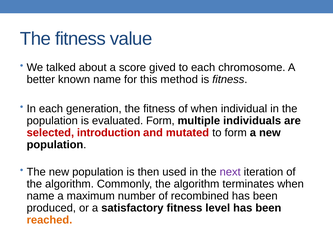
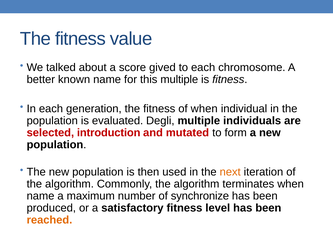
this method: method -> multiple
evaluated Form: Form -> Degli
next colour: purple -> orange
recombined: recombined -> synchronize
